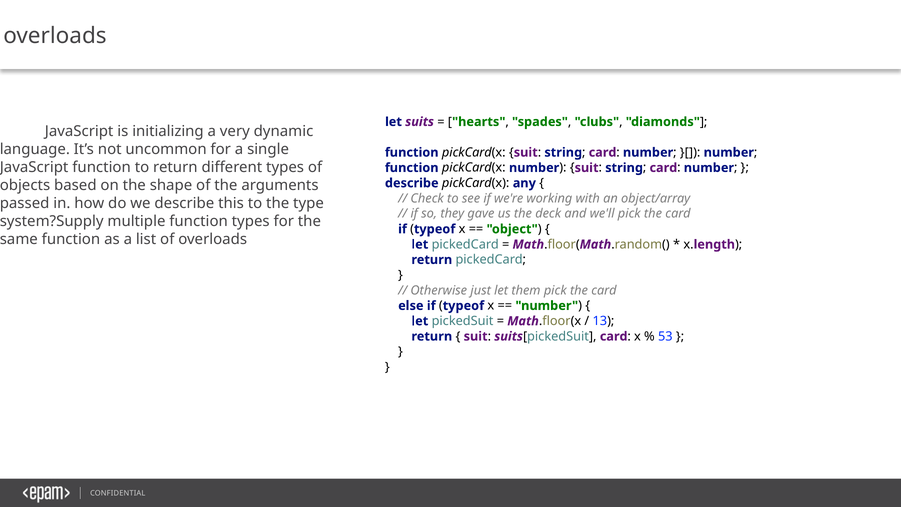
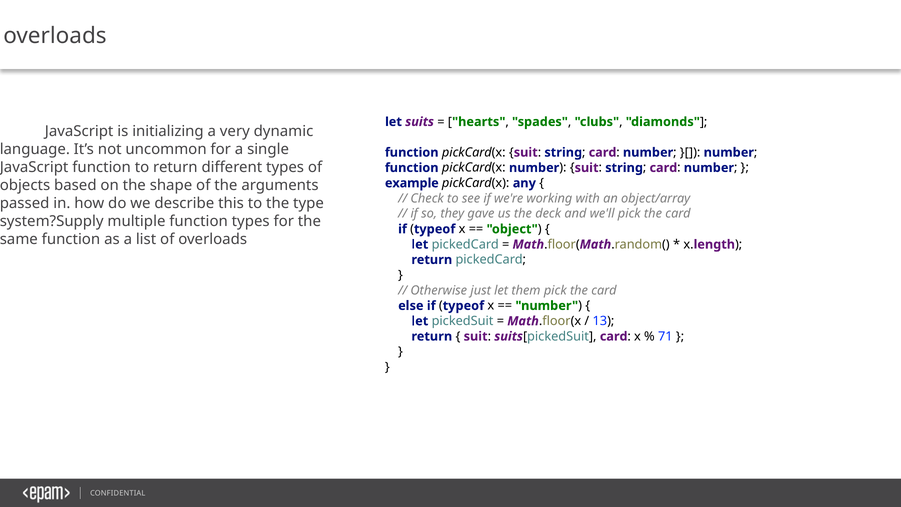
describe at (412, 183): describe -> example
53: 53 -> 71
